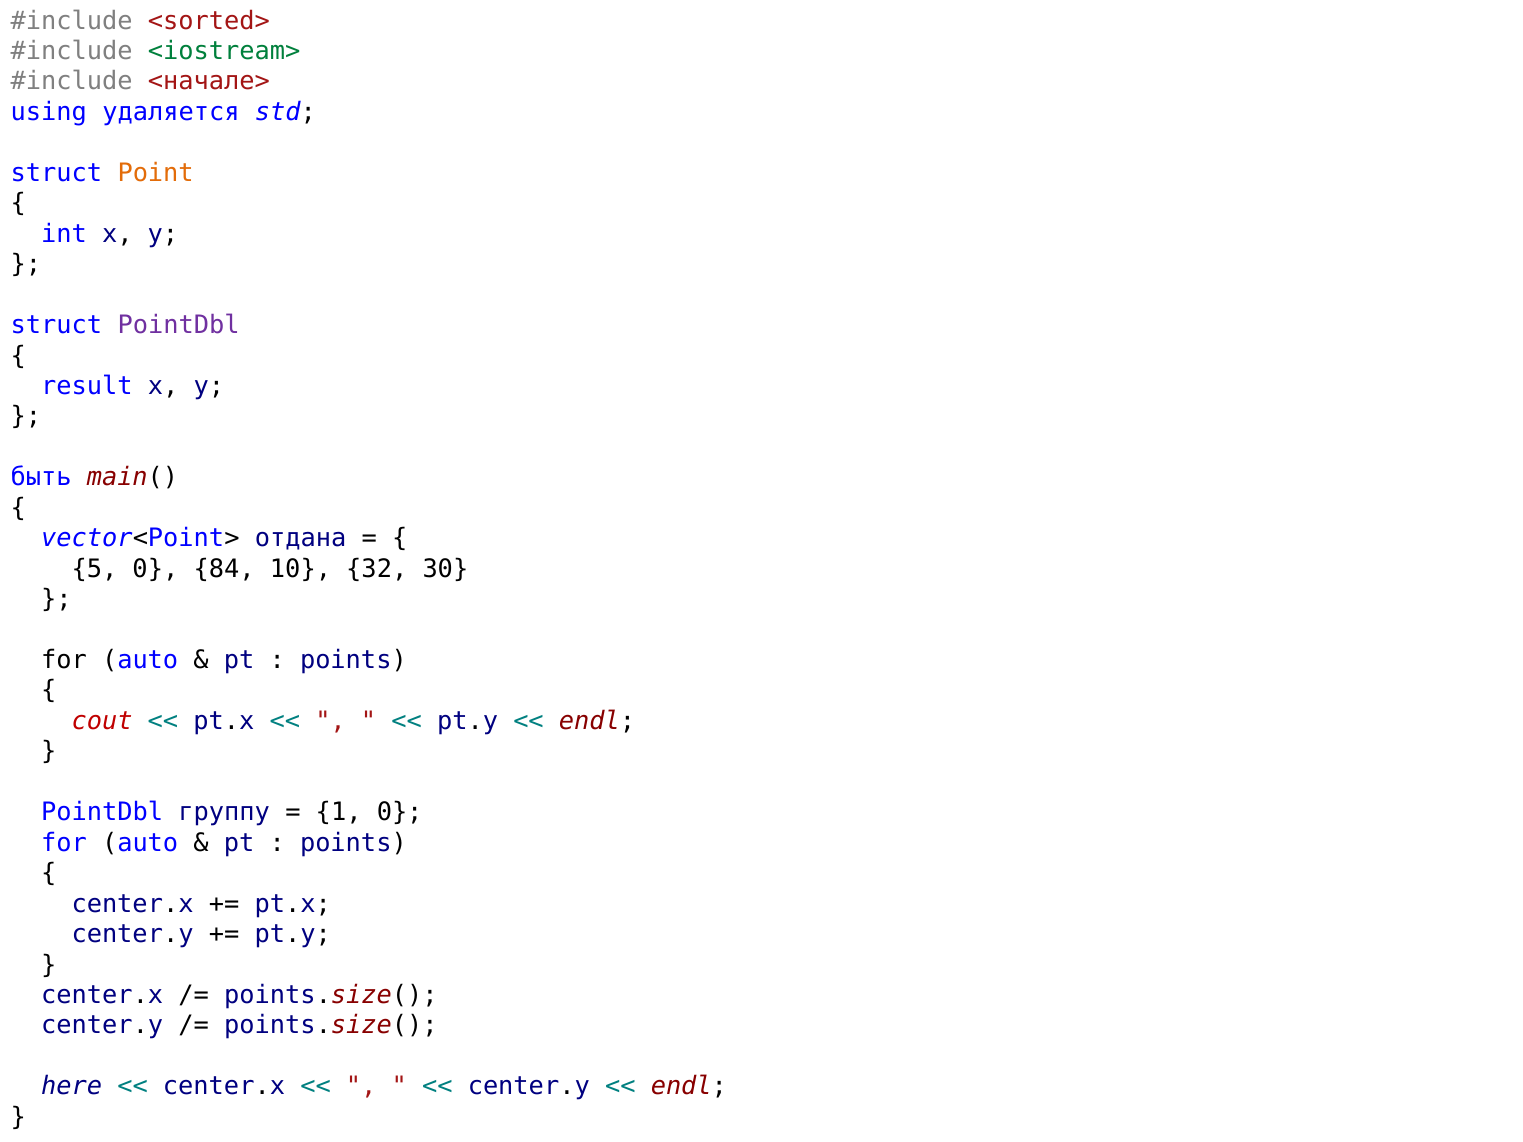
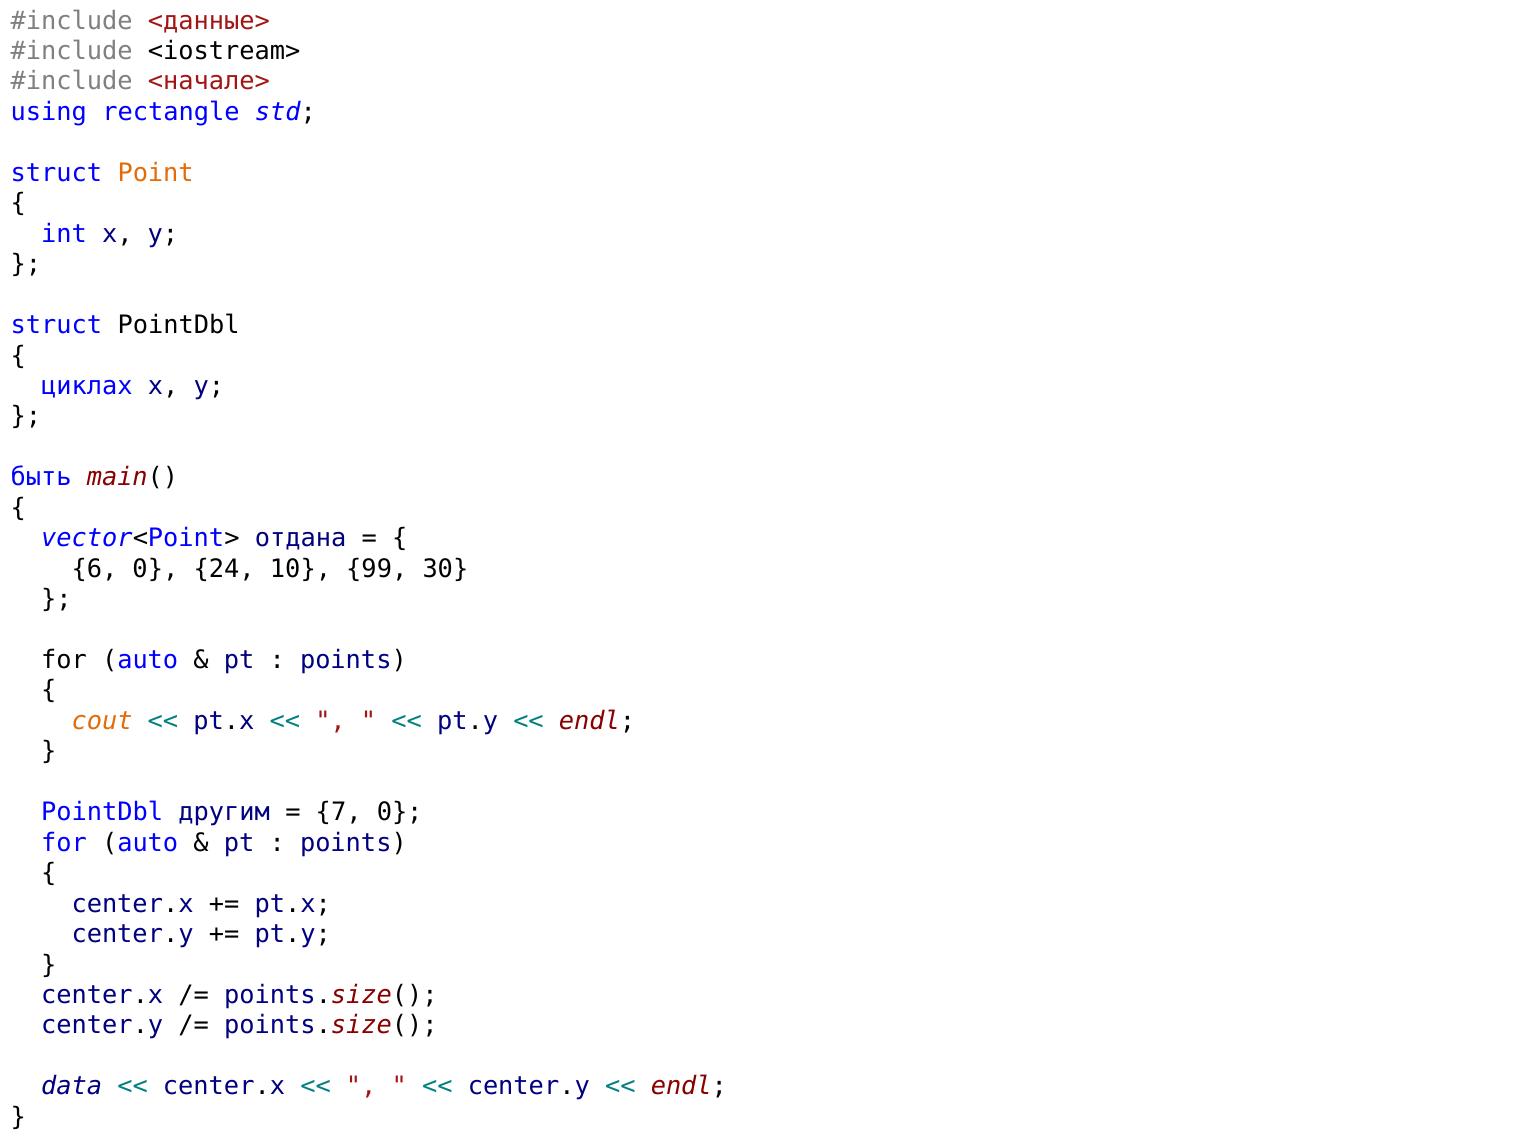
<sorted>: <sorted> -> <данные>
<iostream> colour: green -> black
удаляется: удаляется -> rectangle
PointDbl at (179, 325) colour: purple -> black
result: result -> циклах
5: 5 -> 6
84: 84 -> 24
32: 32 -> 99
cout colour: red -> orange
группу: группу -> другим
1: 1 -> 7
here: here -> data
